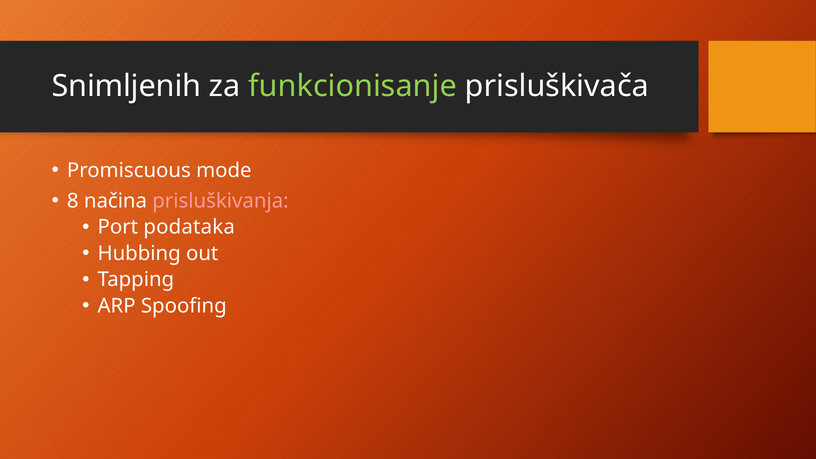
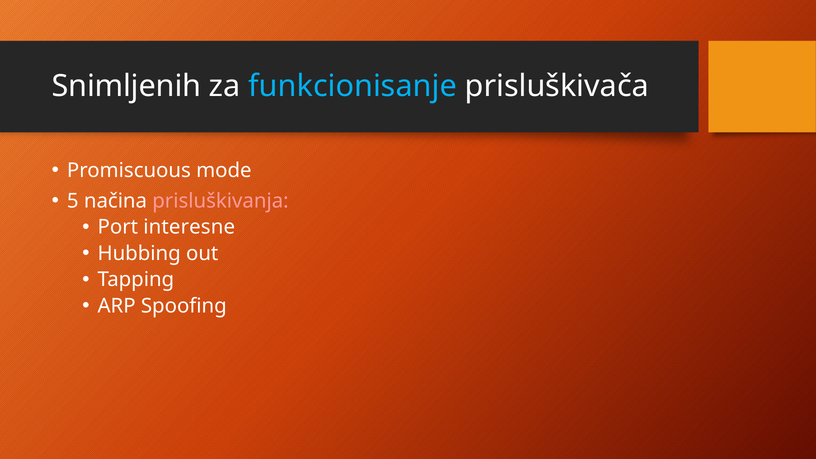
funkcionisanje colour: light green -> light blue
8: 8 -> 5
podataka: podataka -> interesne
